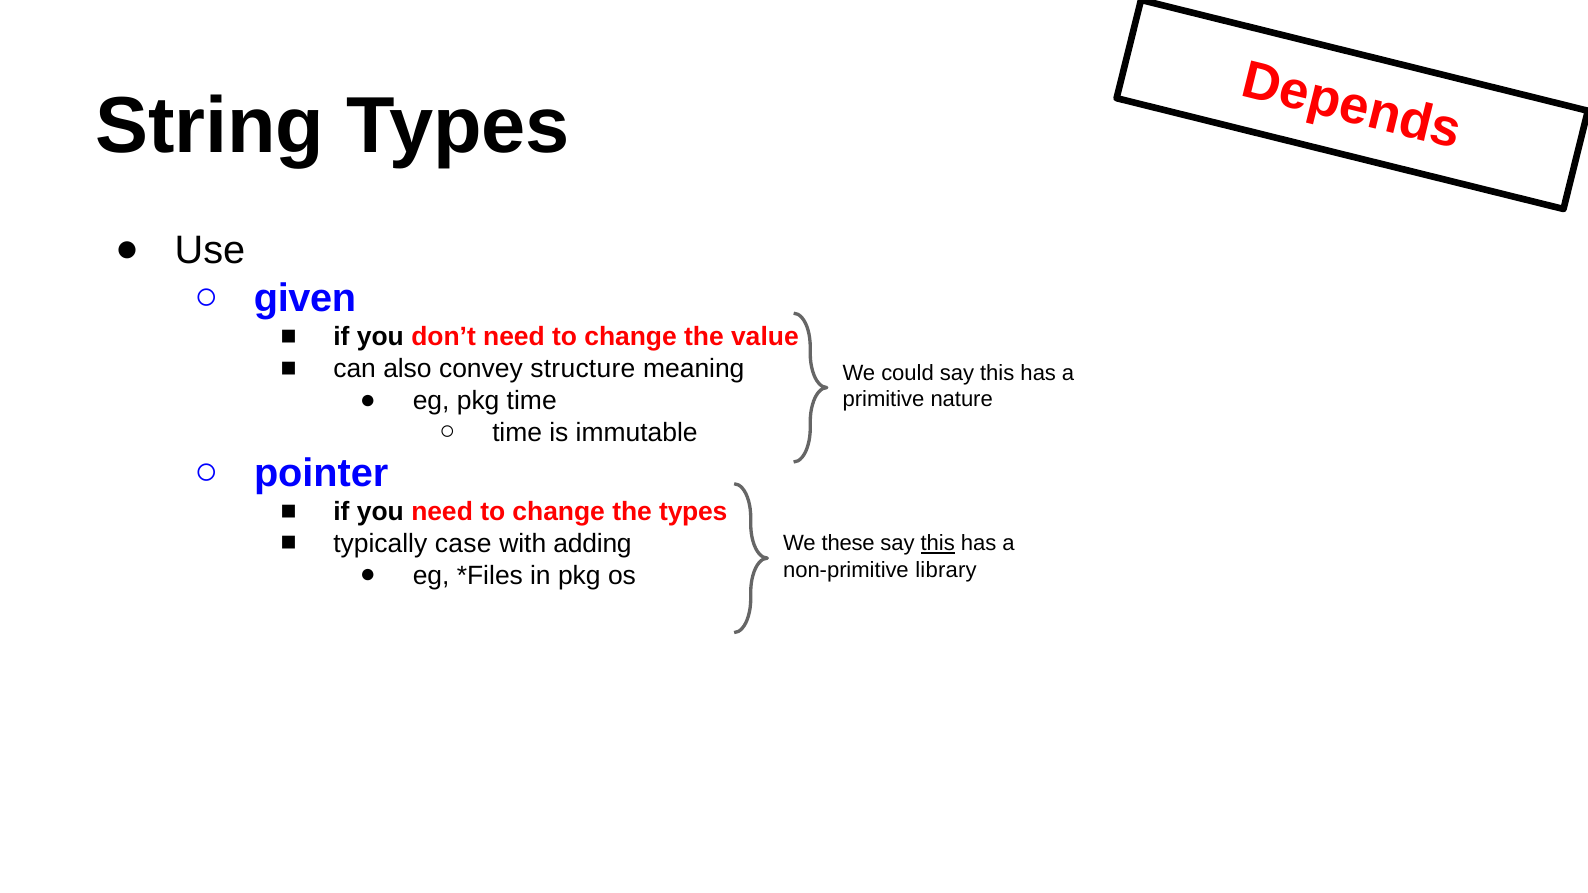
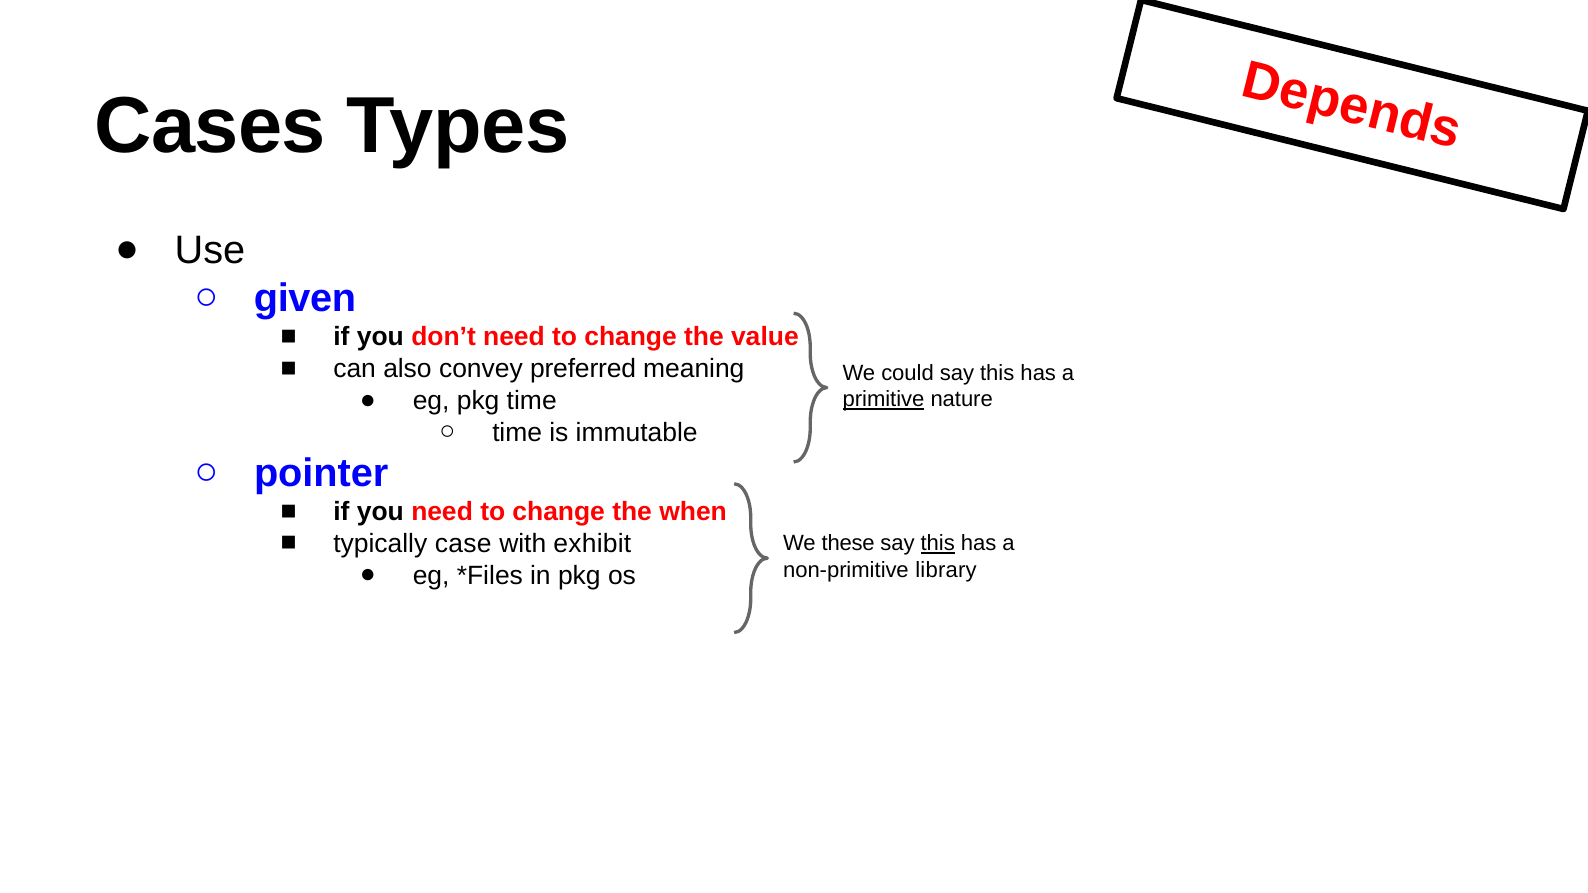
String: String -> Cases
structure: structure -> preferred
primitive underline: none -> present
the types: types -> when
adding: adding -> exhibit
